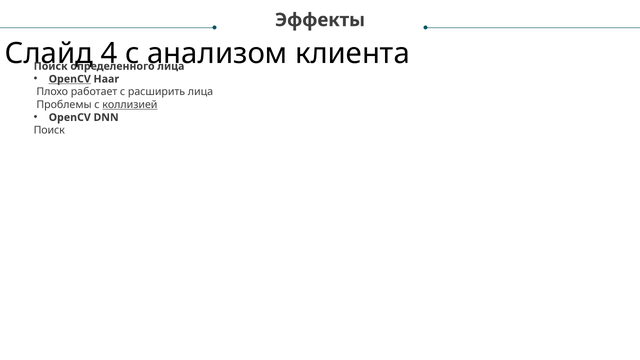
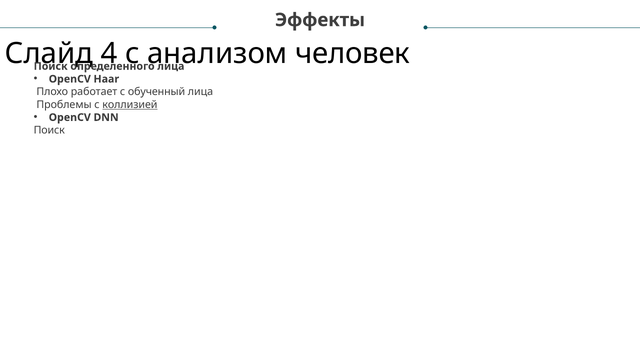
клиента at (352, 54): клиента -> человек
OpenCV at (70, 79) underline: present -> none
расширить: расширить -> обученный
